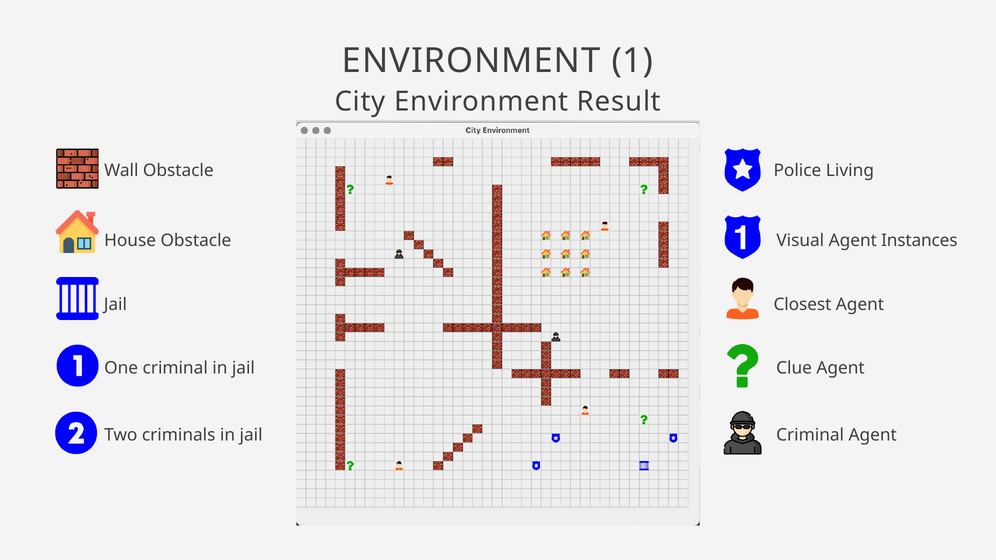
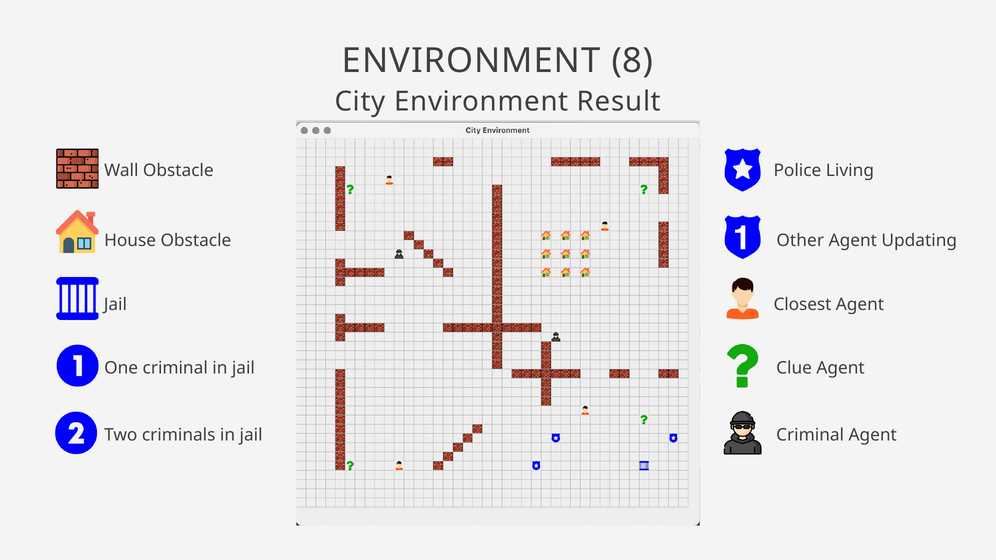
1: 1 -> 8
Visual: Visual -> Other
Instances: Instances -> Updating
